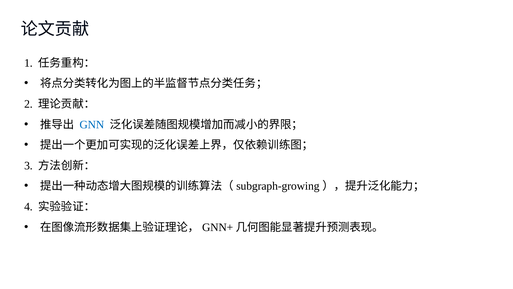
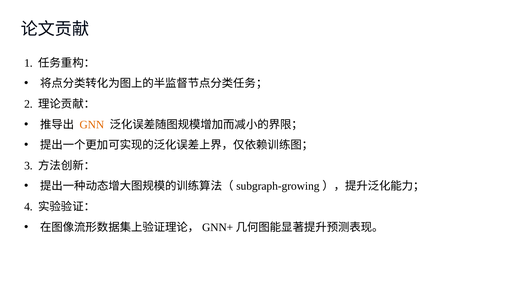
GNN colour: blue -> orange
